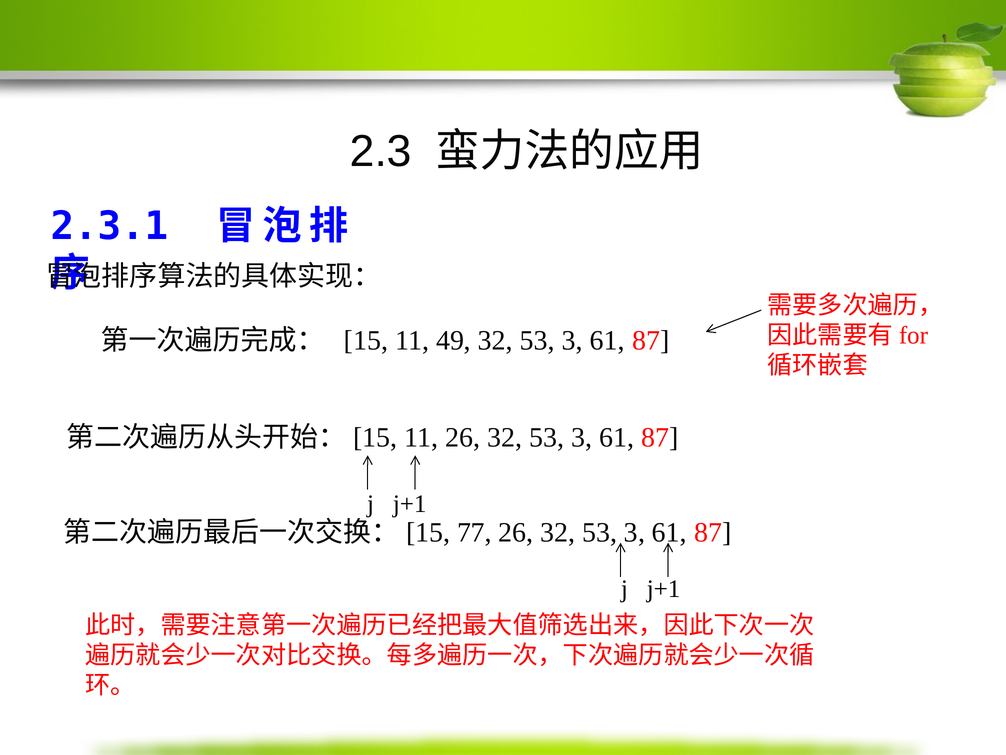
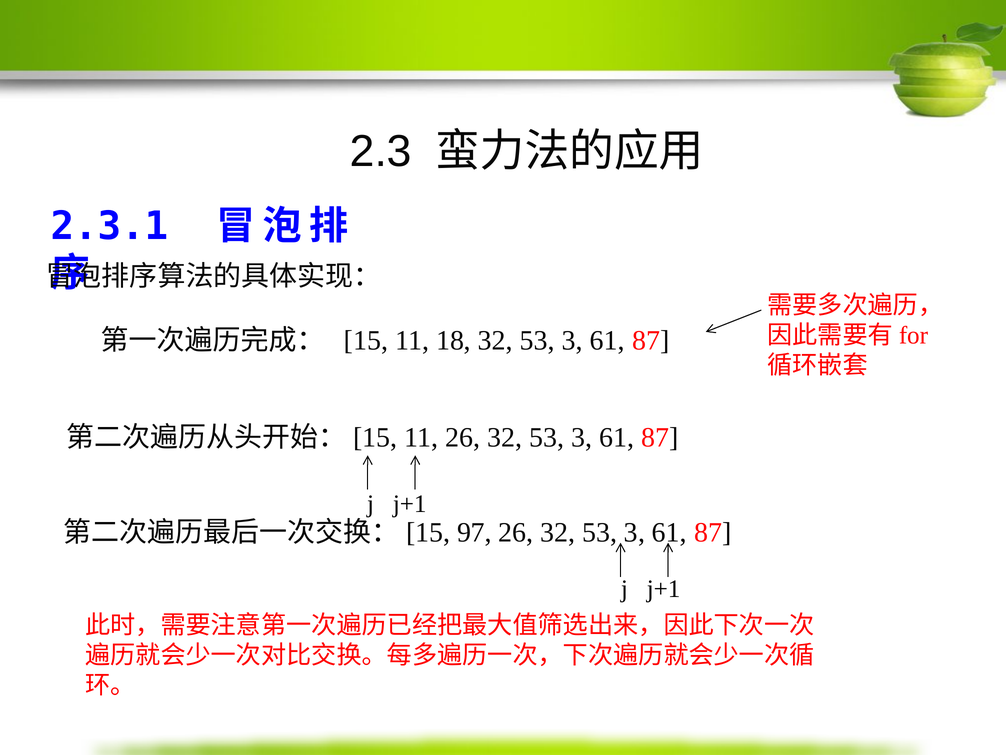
49: 49 -> 18
77: 77 -> 97
